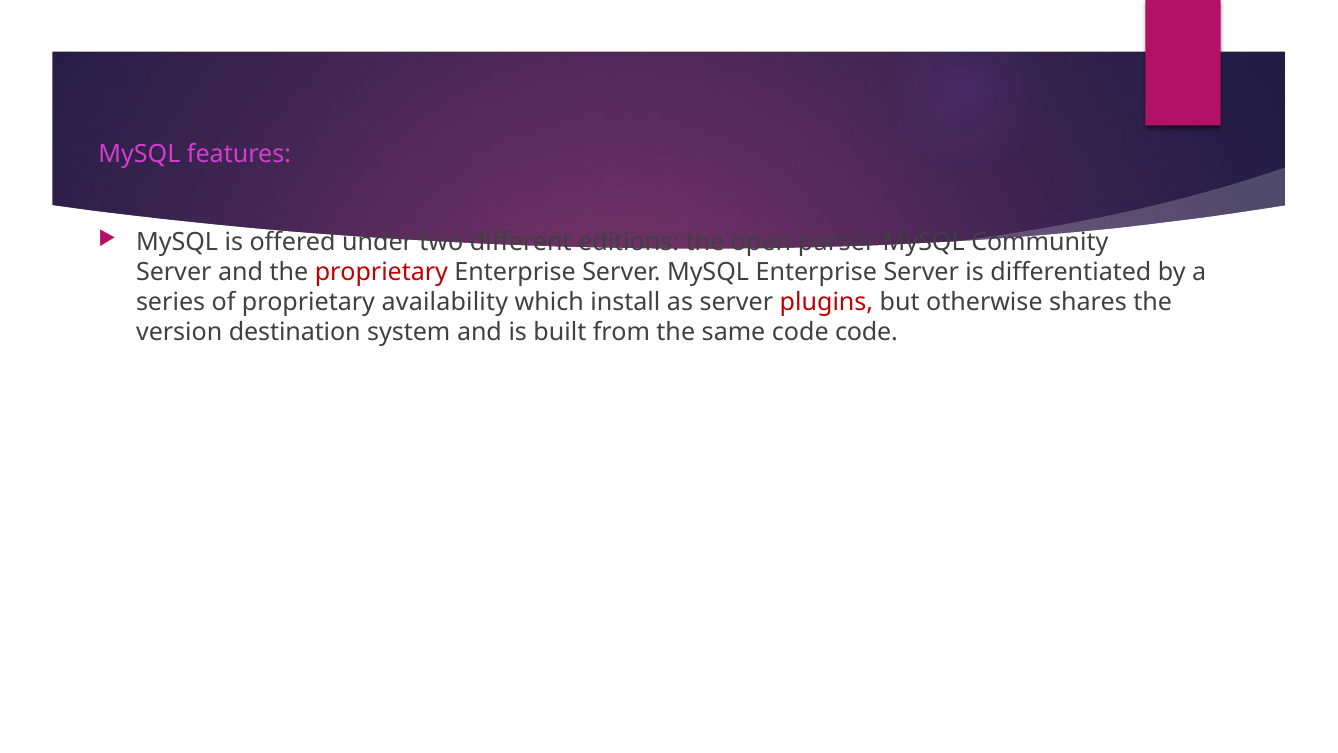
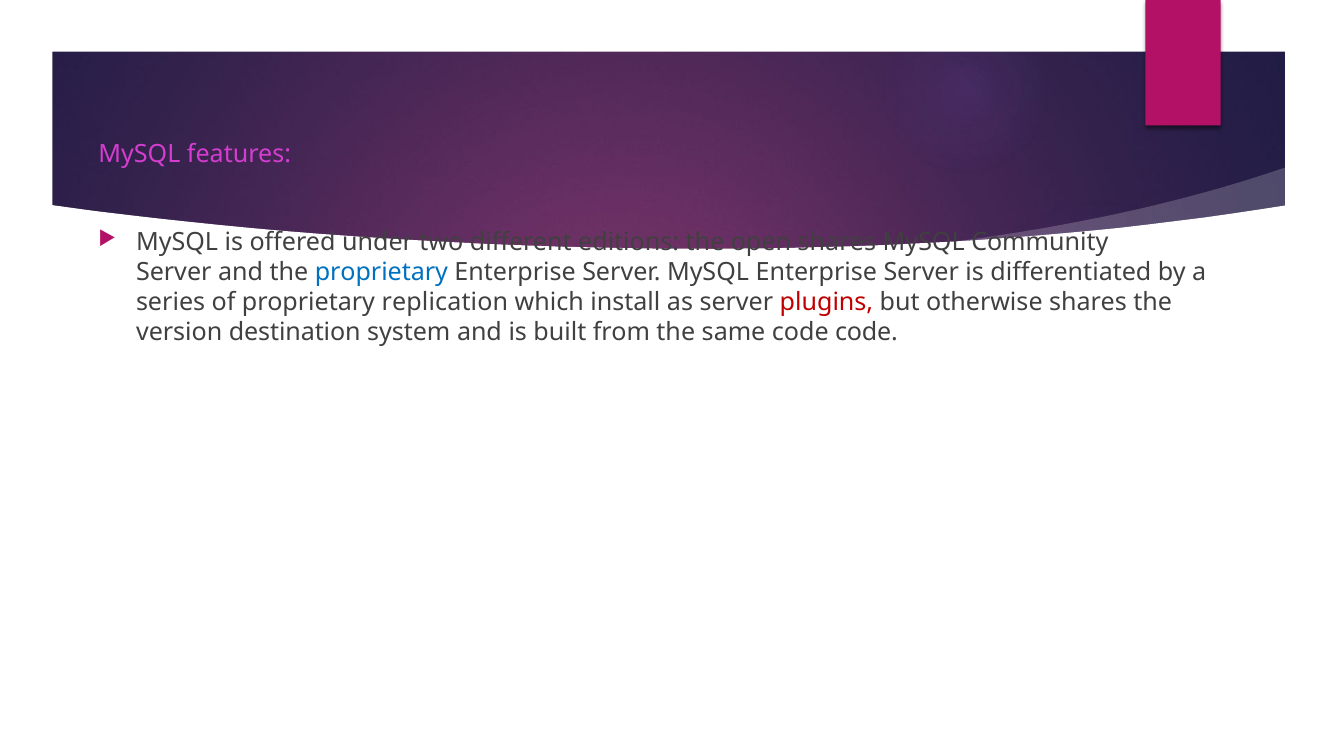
open parser: parser -> shares
proprietary at (381, 272) colour: red -> blue
availability: availability -> replication
